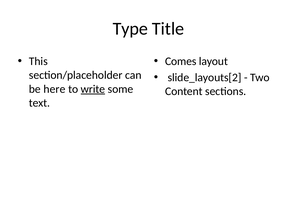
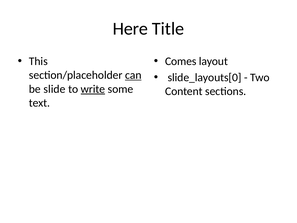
Type: Type -> Here
can underline: none -> present
slide_layouts[2: slide_layouts[2 -> slide_layouts[0
here: here -> slide
